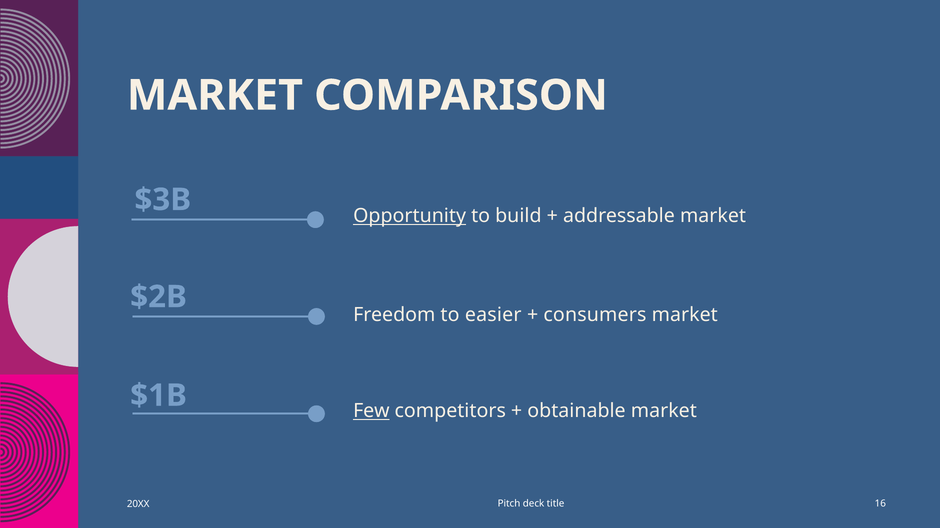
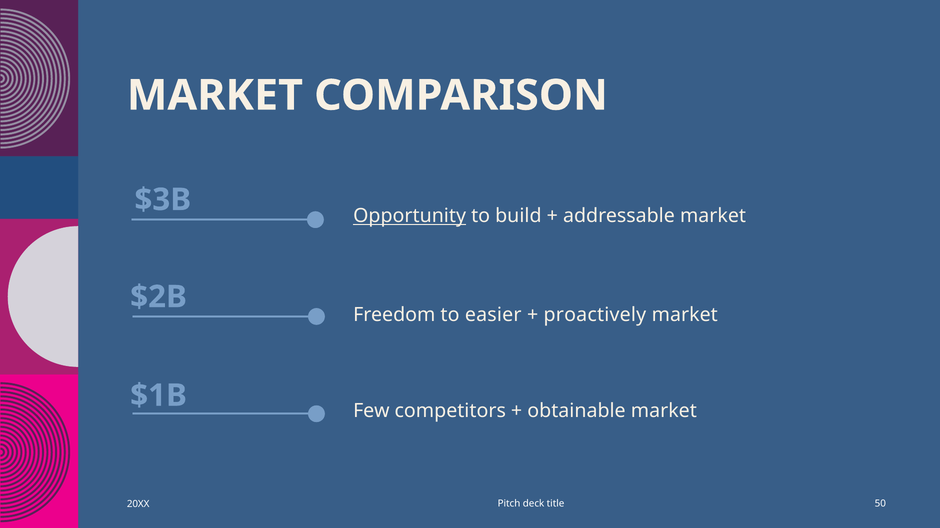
consumers: consumers -> proactively
Few underline: present -> none
16: 16 -> 50
